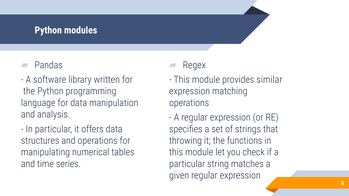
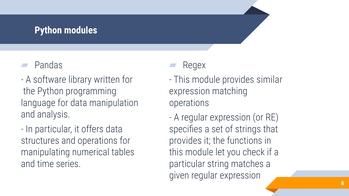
throwing at (186, 141): throwing -> provides
